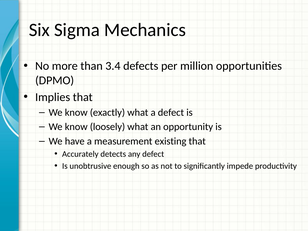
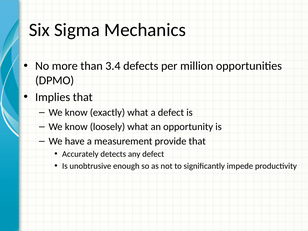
existing: existing -> provide
